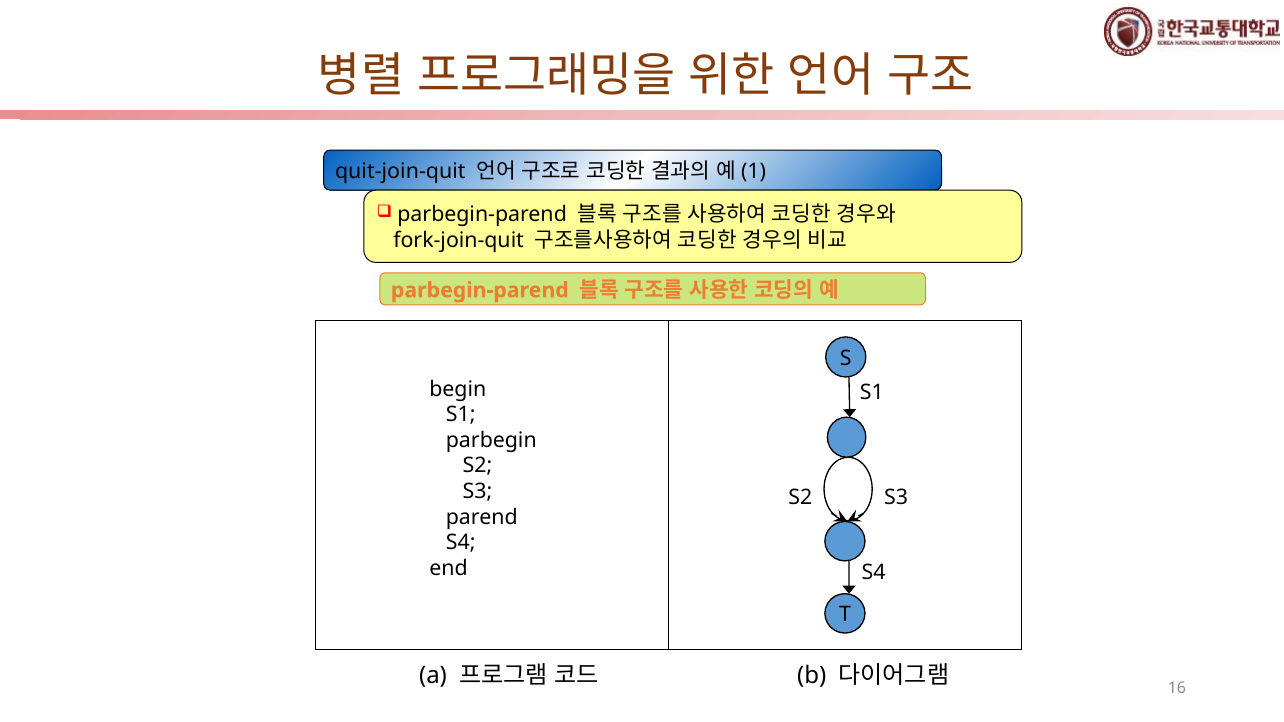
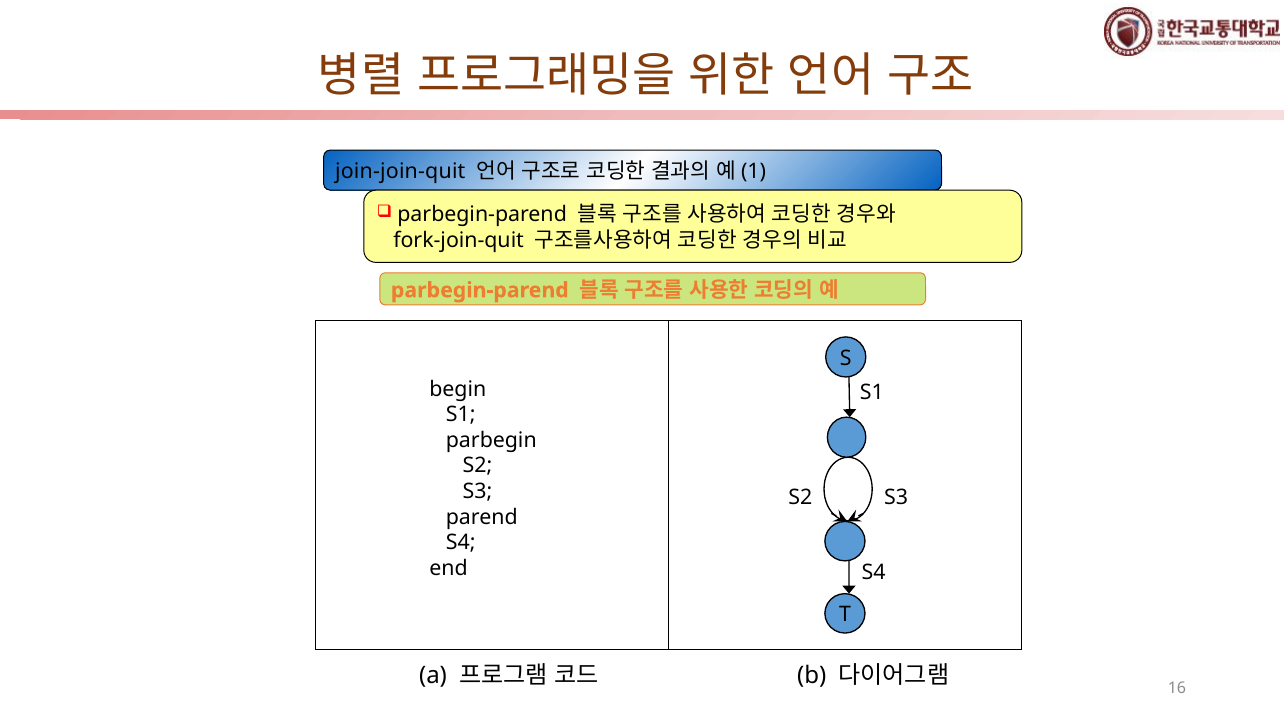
quit-join-quit: quit-join-quit -> join-join-quit
